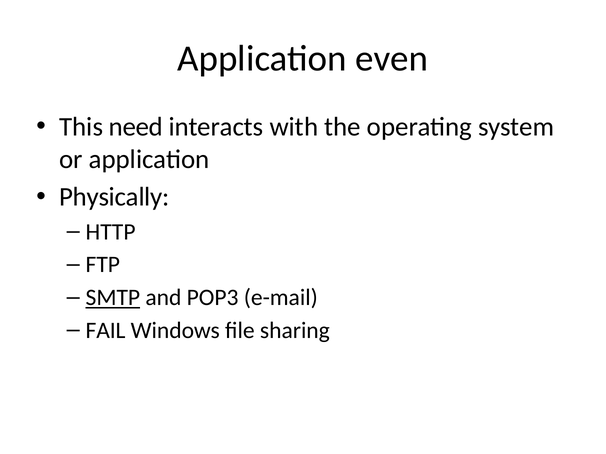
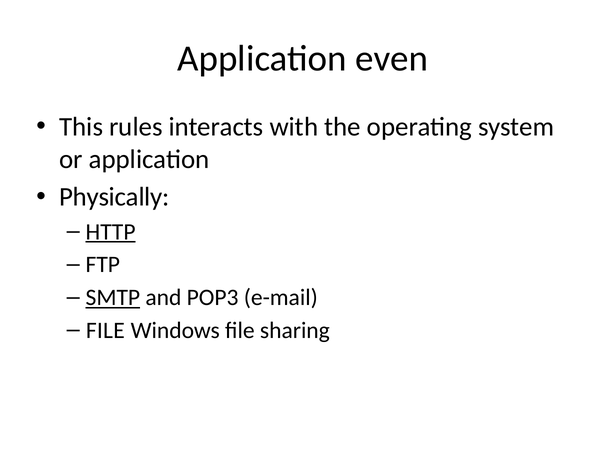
need: need -> rules
HTTP underline: none -> present
FAIL at (106, 331): FAIL -> FILE
